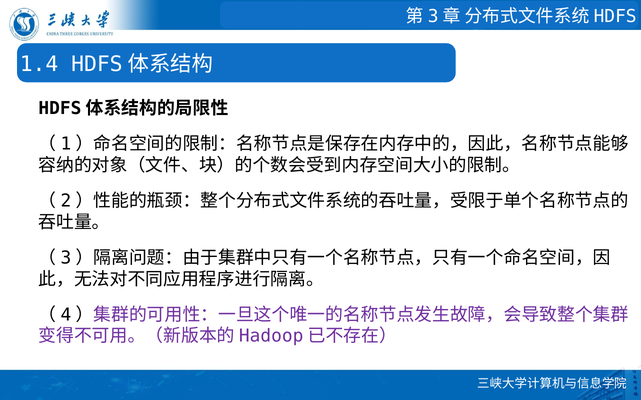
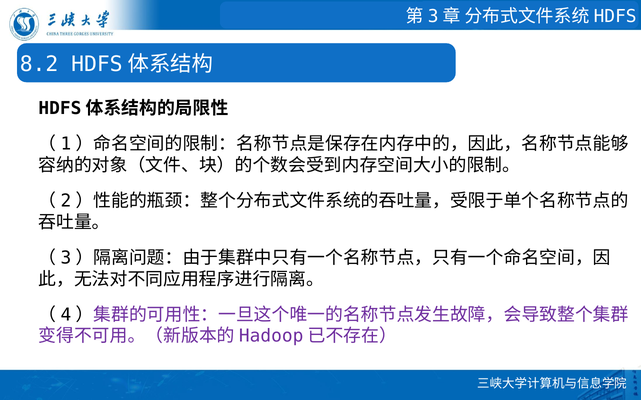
1.4: 1.4 -> 8.2
